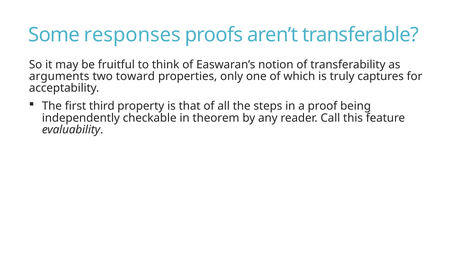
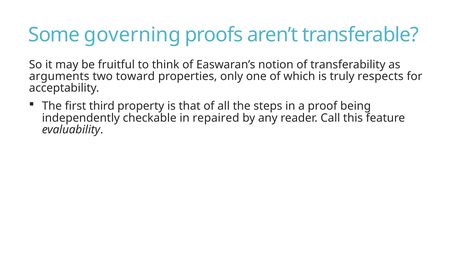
responses: responses -> governing
captures: captures -> respects
theorem: theorem -> repaired
